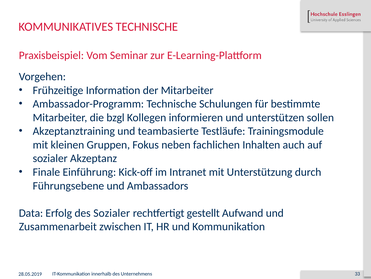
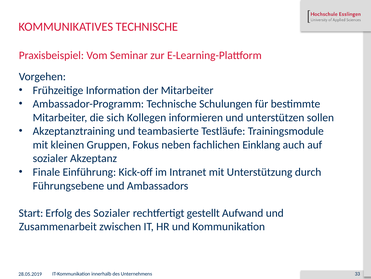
bzgl: bzgl -> sich
Inhalten: Inhalten -> Einklang
Data: Data -> Start
